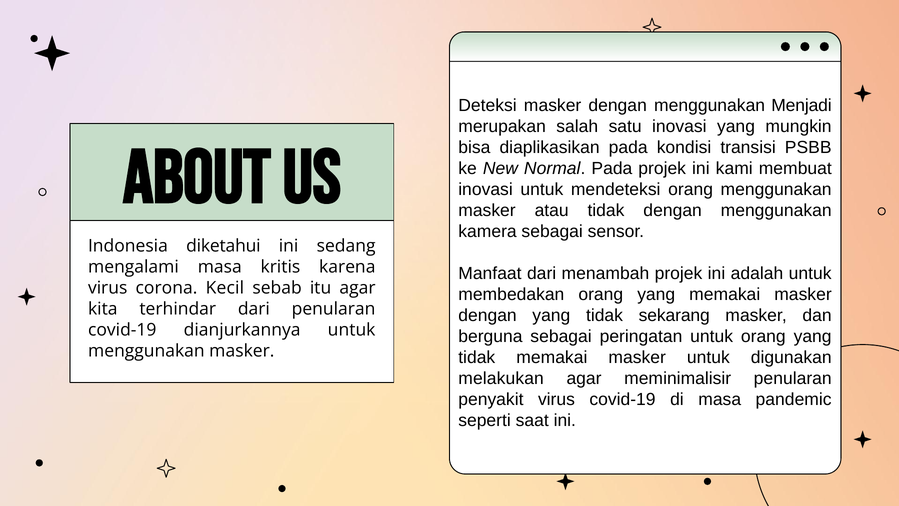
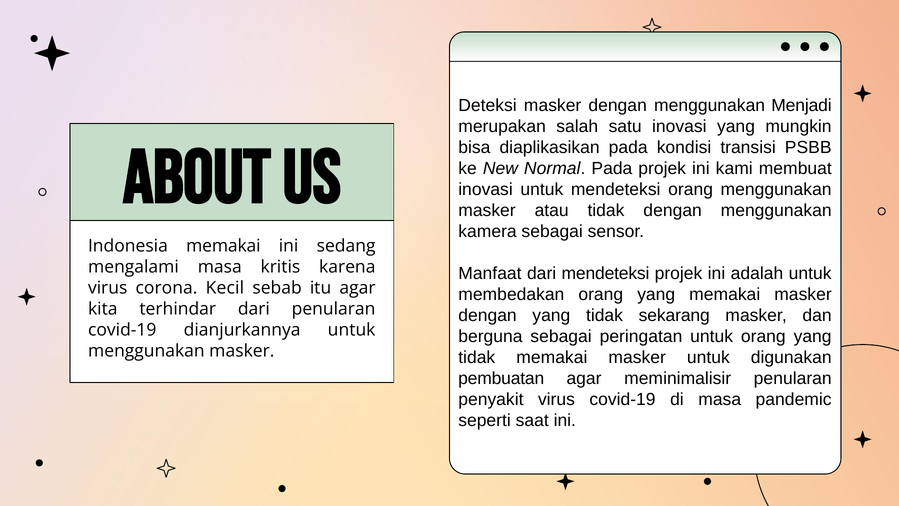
Indonesia diketahui: diketahui -> memakai
dari menambah: menambah -> mendeteksi
melakukan: melakukan -> pembuatan
